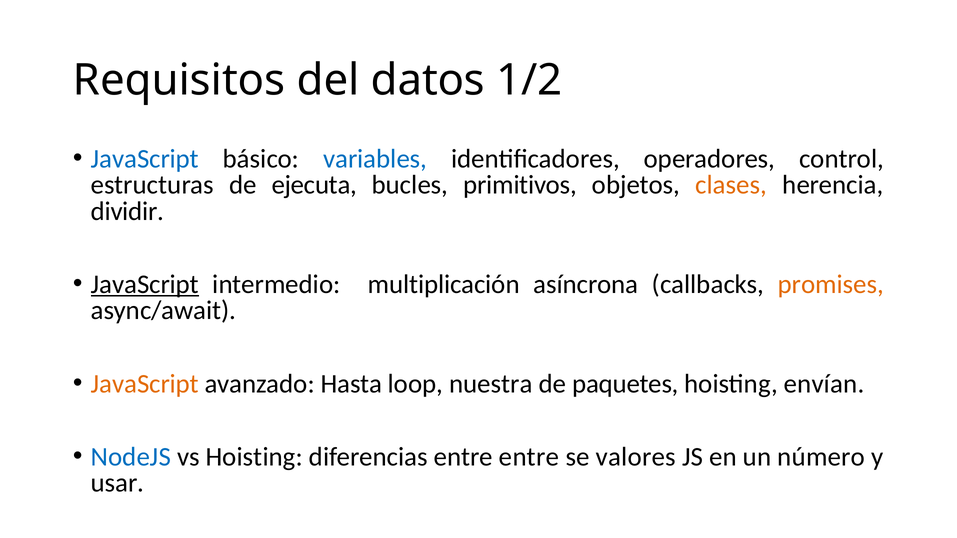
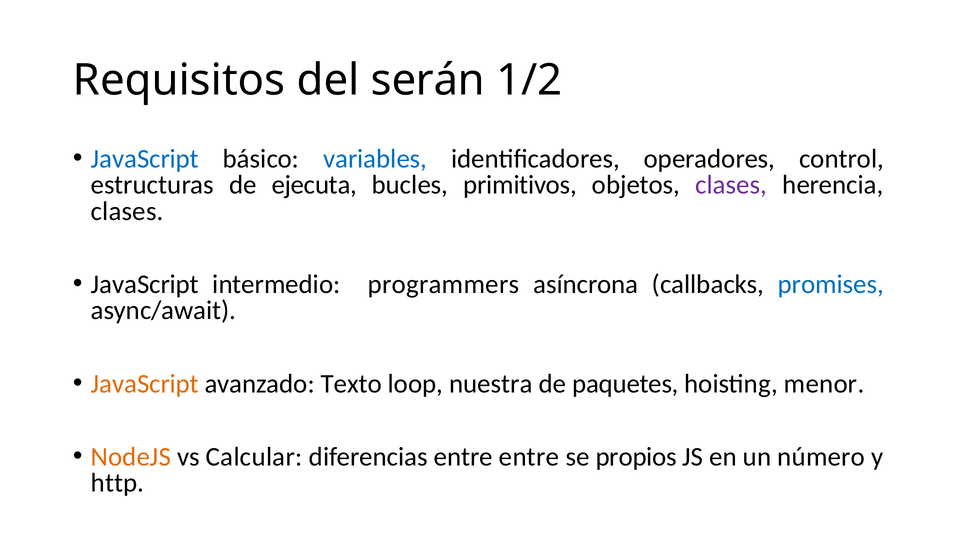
datos: datos -> serán
clases at (731, 185) colour: orange -> purple
dividir at (127, 211): dividir -> clases
JavaScript at (145, 285) underline: present -> none
multiplicación: multiplicación -> programmers
promises colour: orange -> blue
Hasta: Hasta -> Texto
envían: envían -> menor
NodeJS colour: blue -> orange
vs Hoisting: Hoisting -> Calcular
valores: valores -> propios
usar: usar -> http
